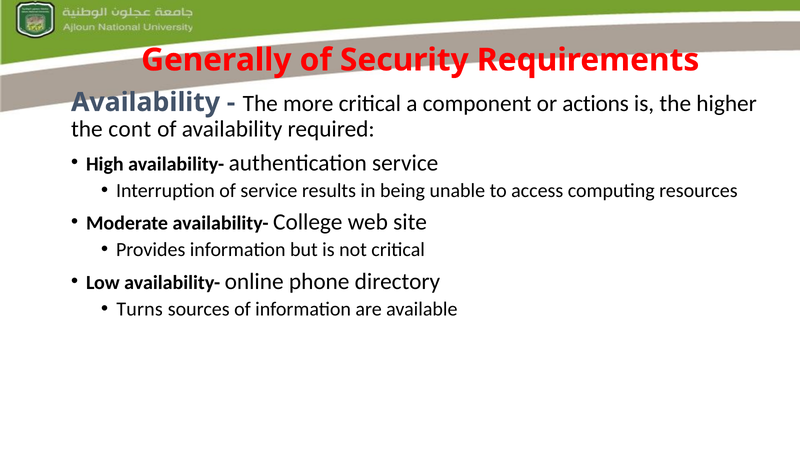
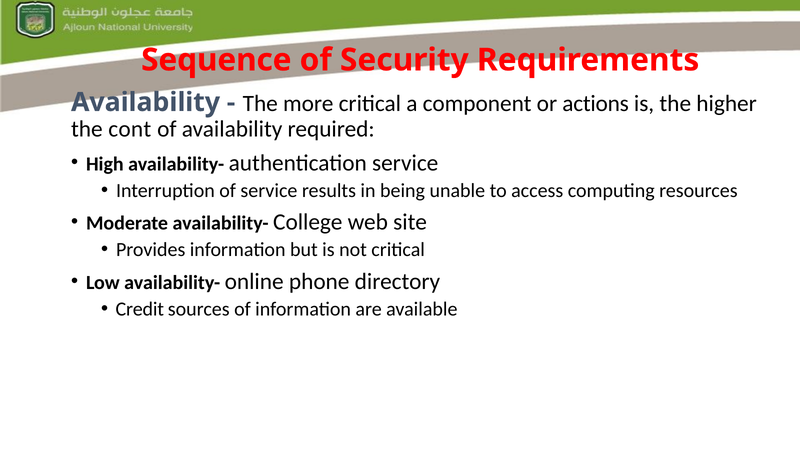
Generally: Generally -> Sequence
Turns: Turns -> Credit
